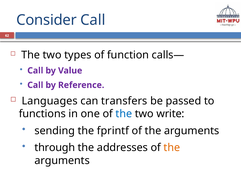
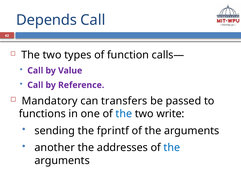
Consider: Consider -> Depends
Languages: Languages -> Mandatory
through: through -> another
the at (172, 147) colour: orange -> blue
